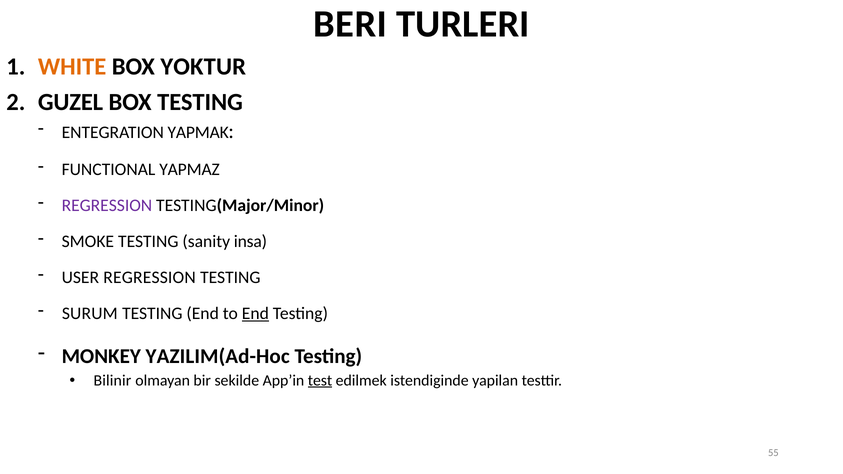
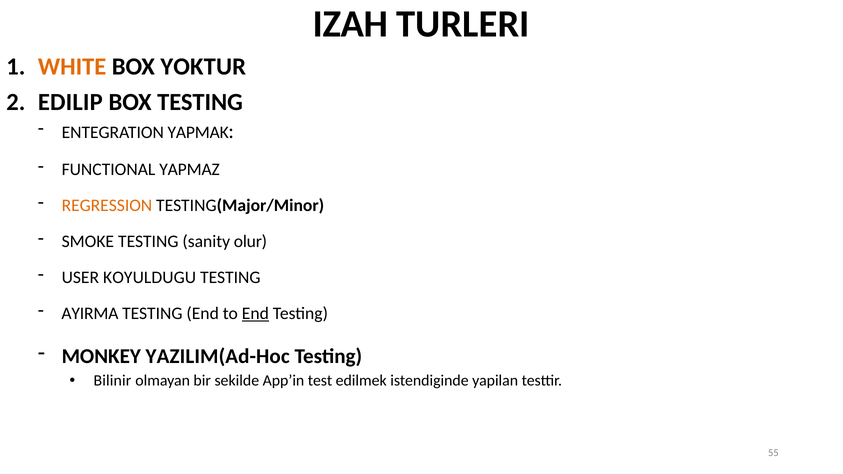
BERI: BERI -> IZAH
GUZEL: GUZEL -> EDILIP
REGRESSION at (107, 205) colour: purple -> orange
insa: insa -> olur
USER REGRESSION: REGRESSION -> KOYULDUGU
SURUM: SURUM -> AYIRMA
test underline: present -> none
